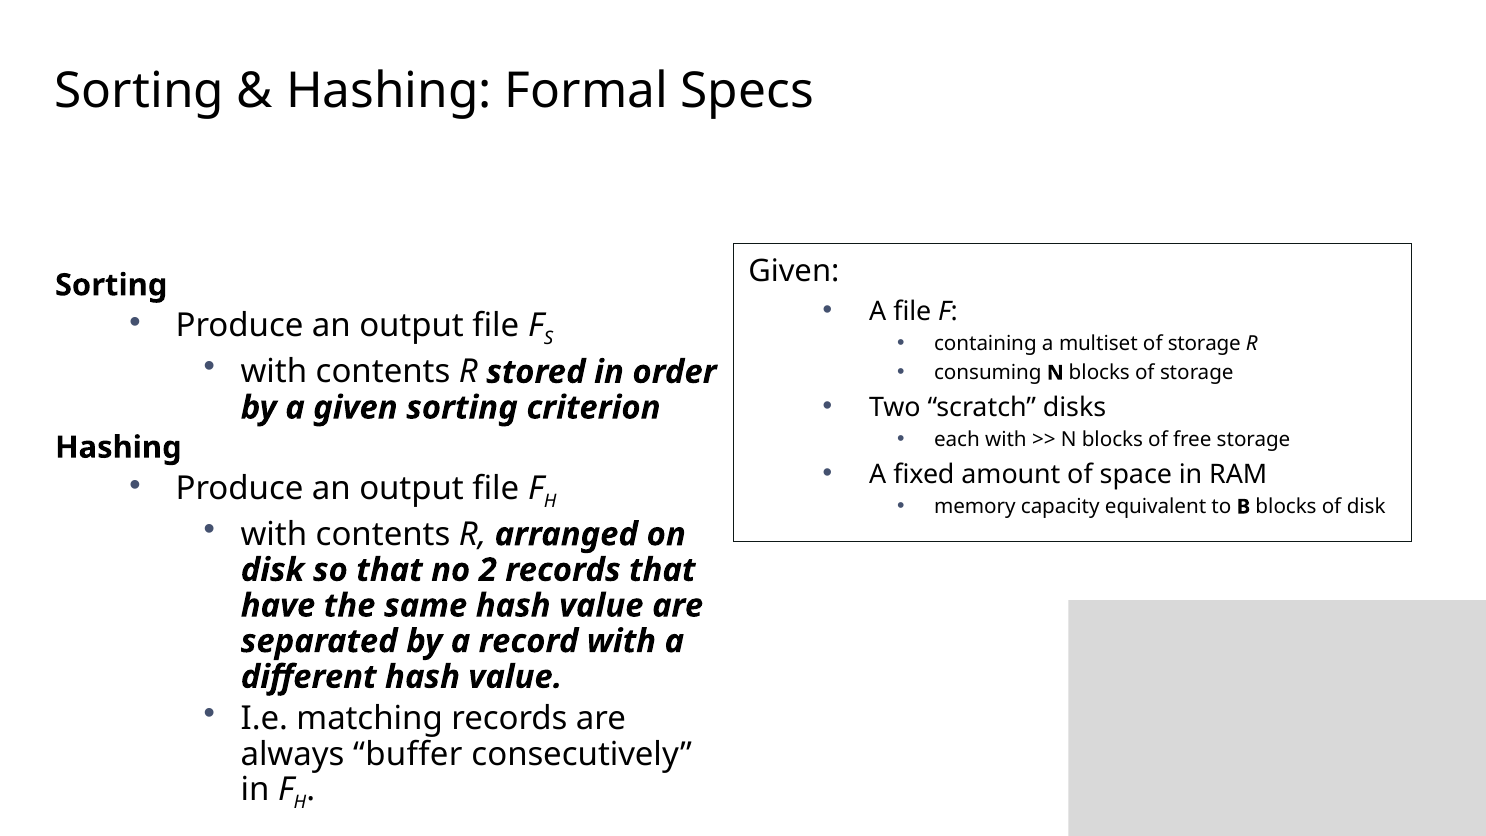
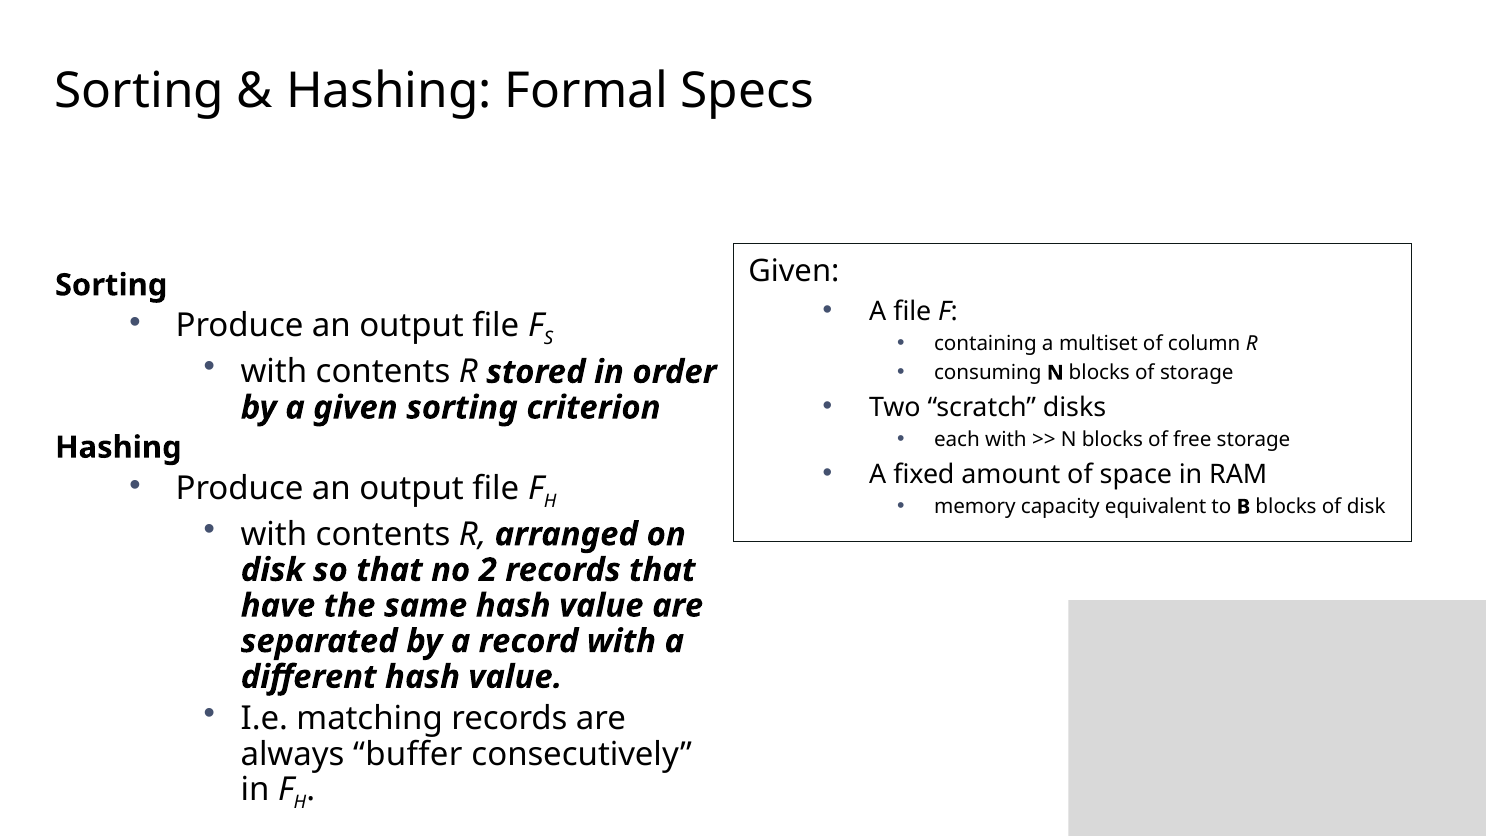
multiset of storage: storage -> column
